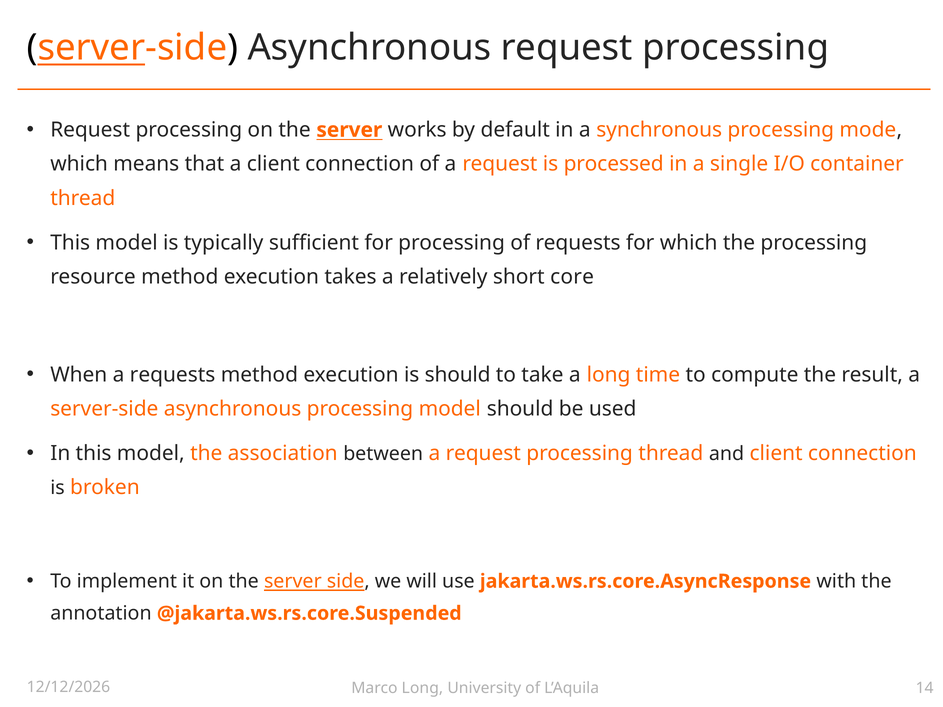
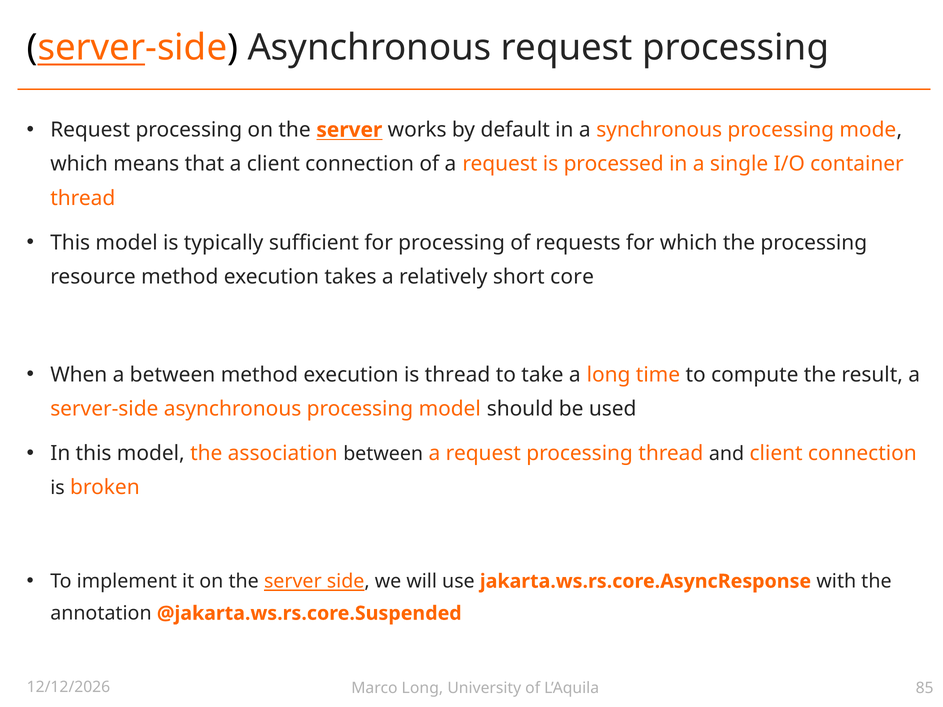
a requests: requests -> between
is should: should -> thread
14: 14 -> 85
